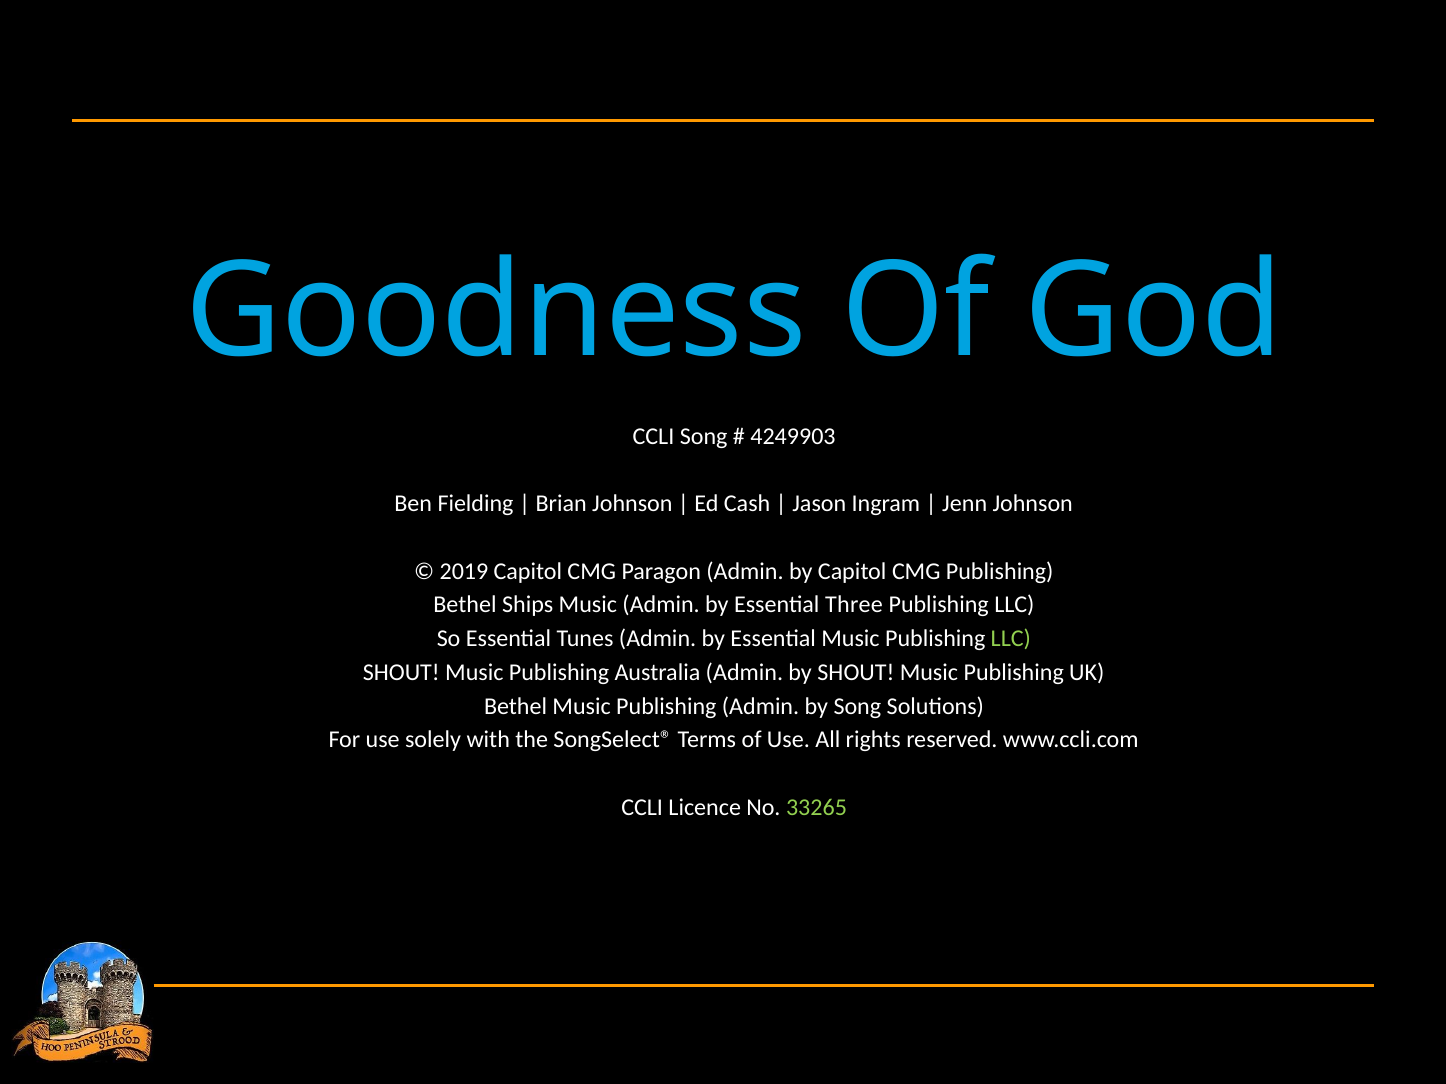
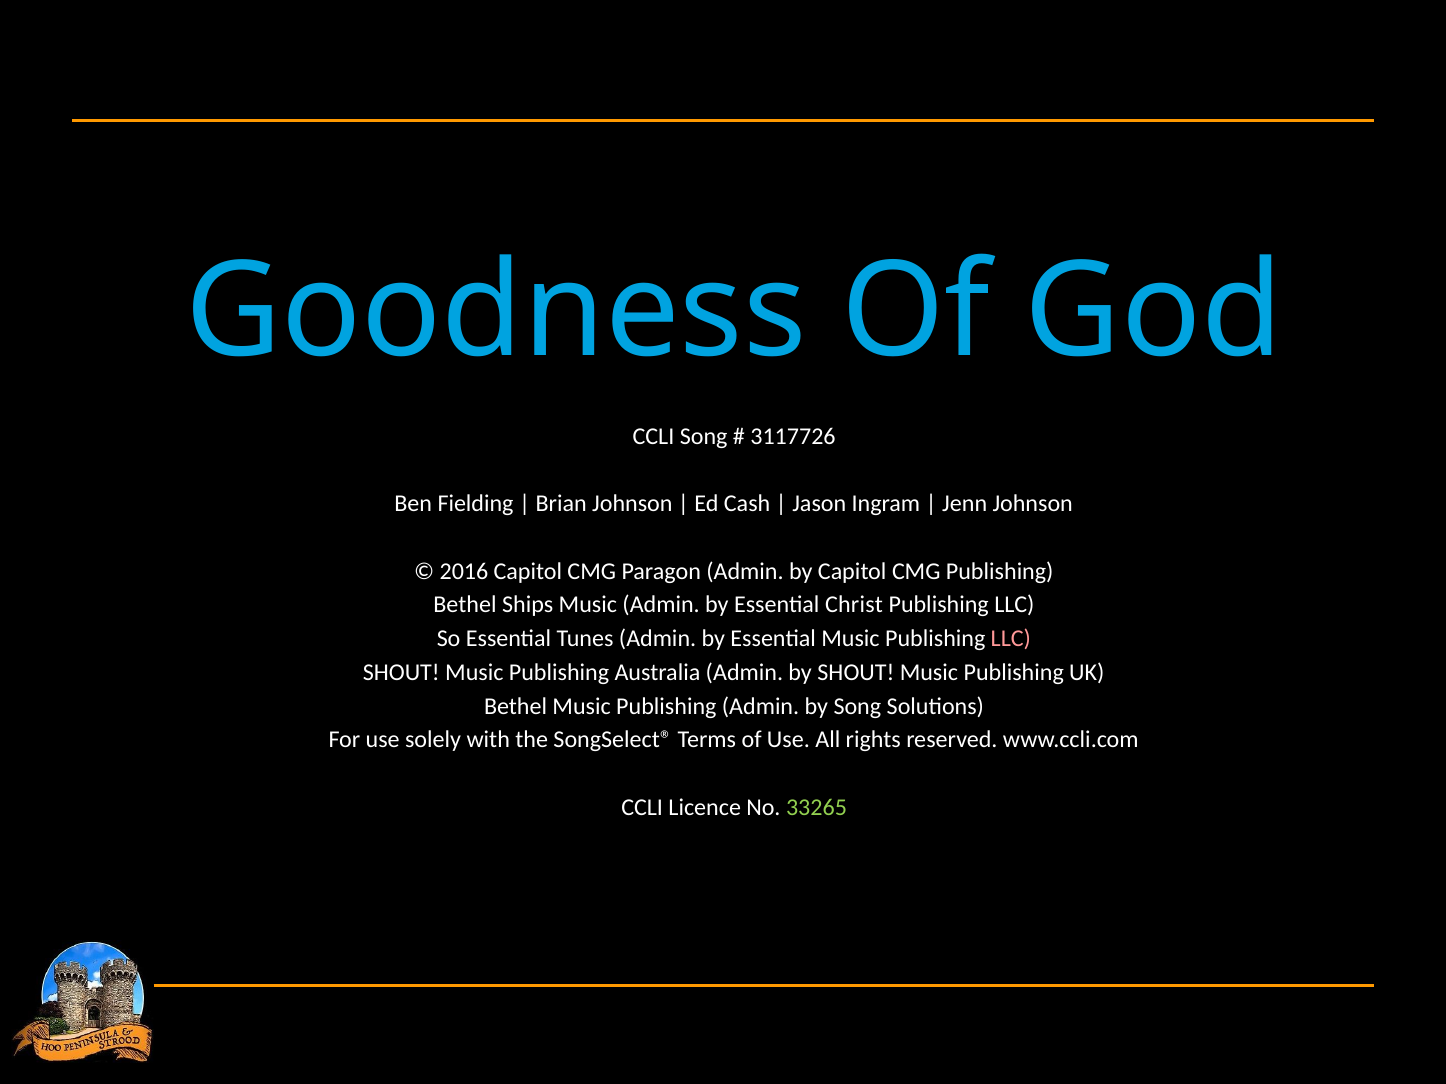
4249903: 4249903 -> 3117726
2019: 2019 -> 2016
Three: Three -> Christ
LLC at (1011, 639) colour: light green -> pink
